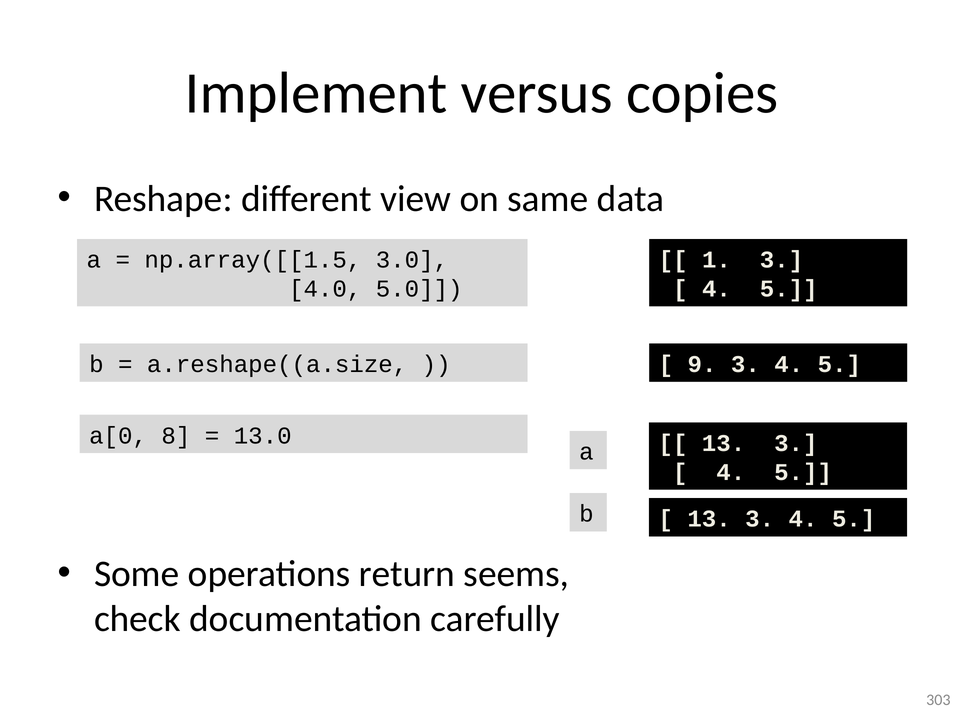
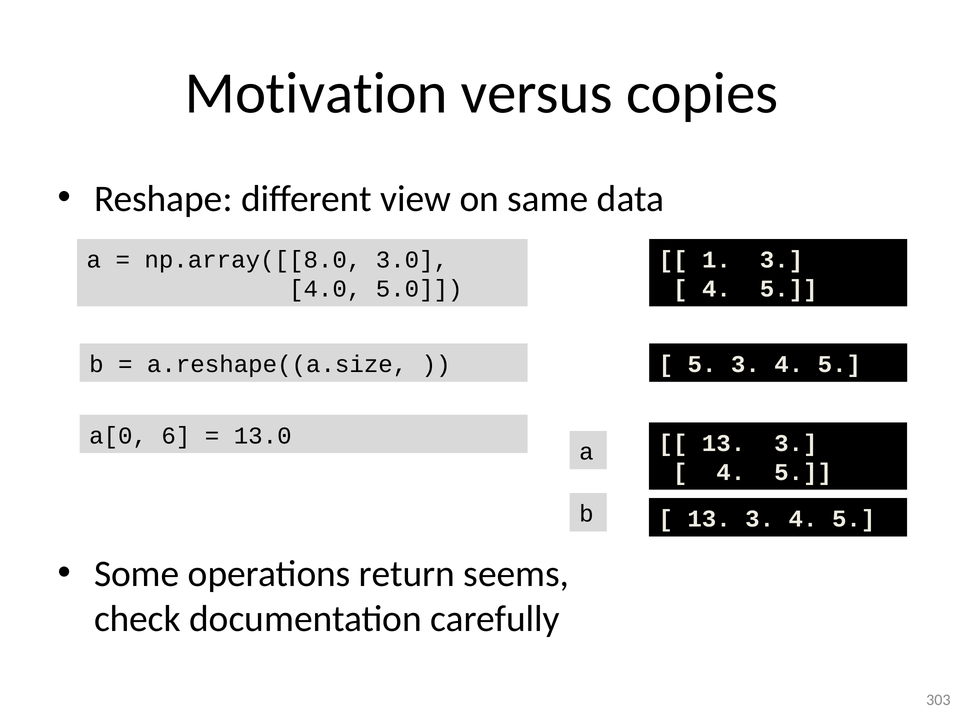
Implement: Implement -> Motivation
np.array([[1.5: np.array([[1.5 -> np.array([[8.0
9 at (702, 364): 9 -> 5
8: 8 -> 6
